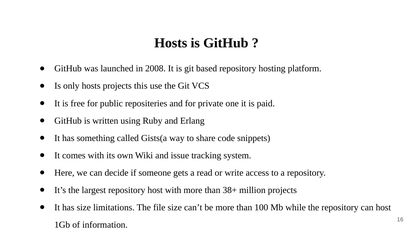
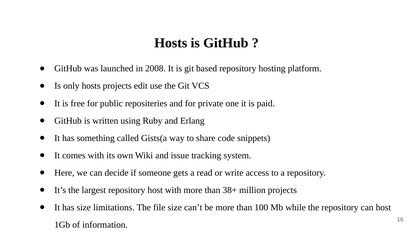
this: this -> edit
